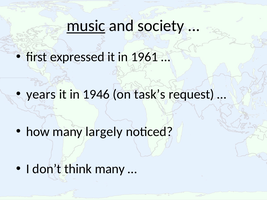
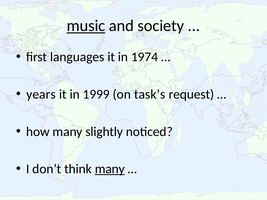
expressed: expressed -> languages
1961: 1961 -> 1974
1946: 1946 -> 1999
largely: largely -> slightly
many at (110, 169) underline: none -> present
